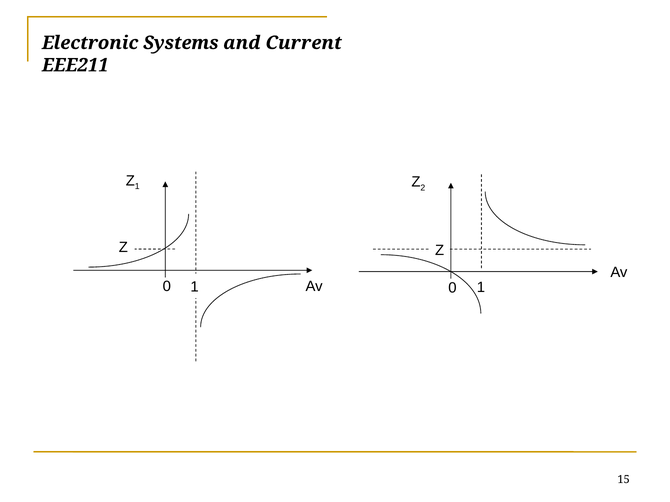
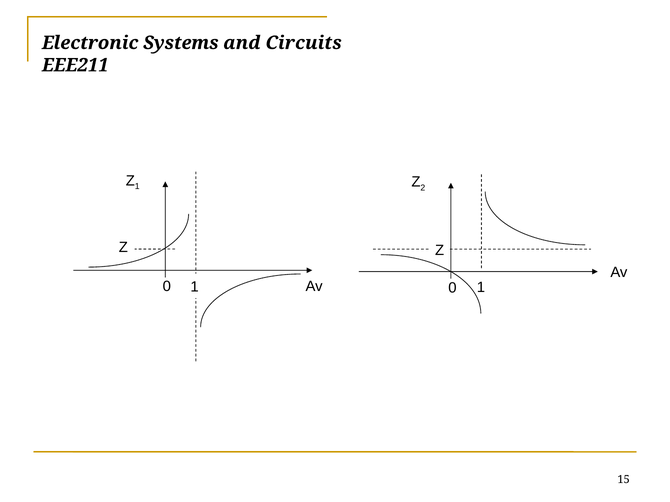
Current: Current -> Circuits
